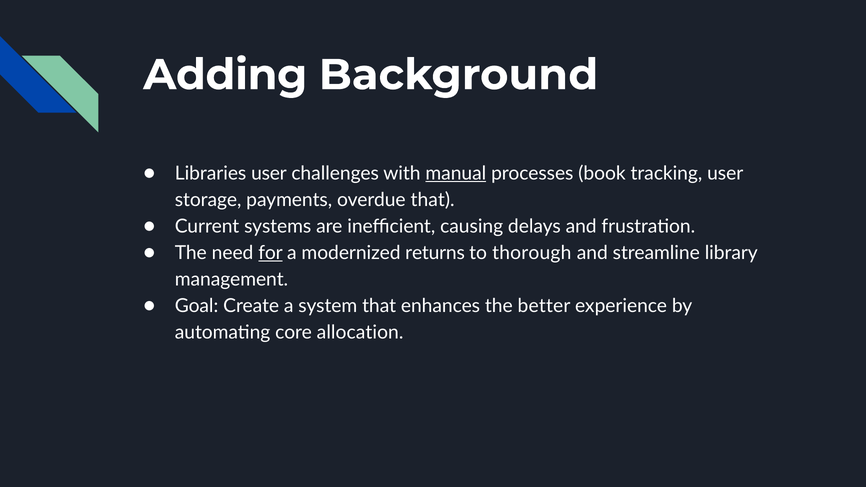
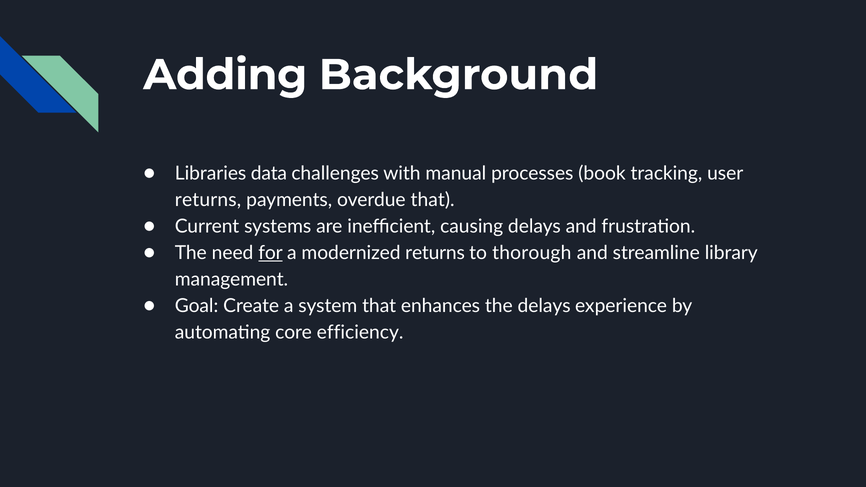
Libraries user: user -> data
manual underline: present -> none
storage at (208, 200): storage -> returns
the better: better -> delays
allocation: allocation -> efficiency
